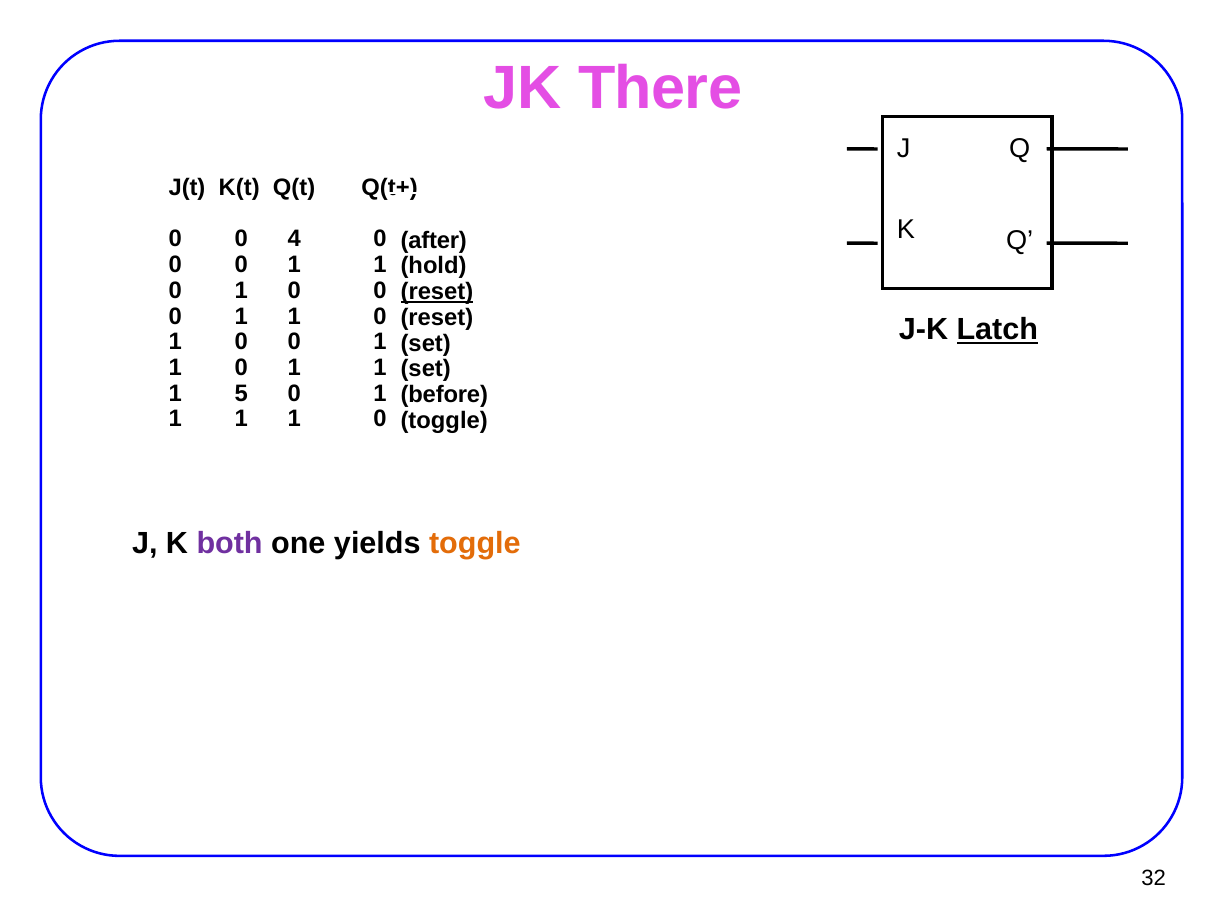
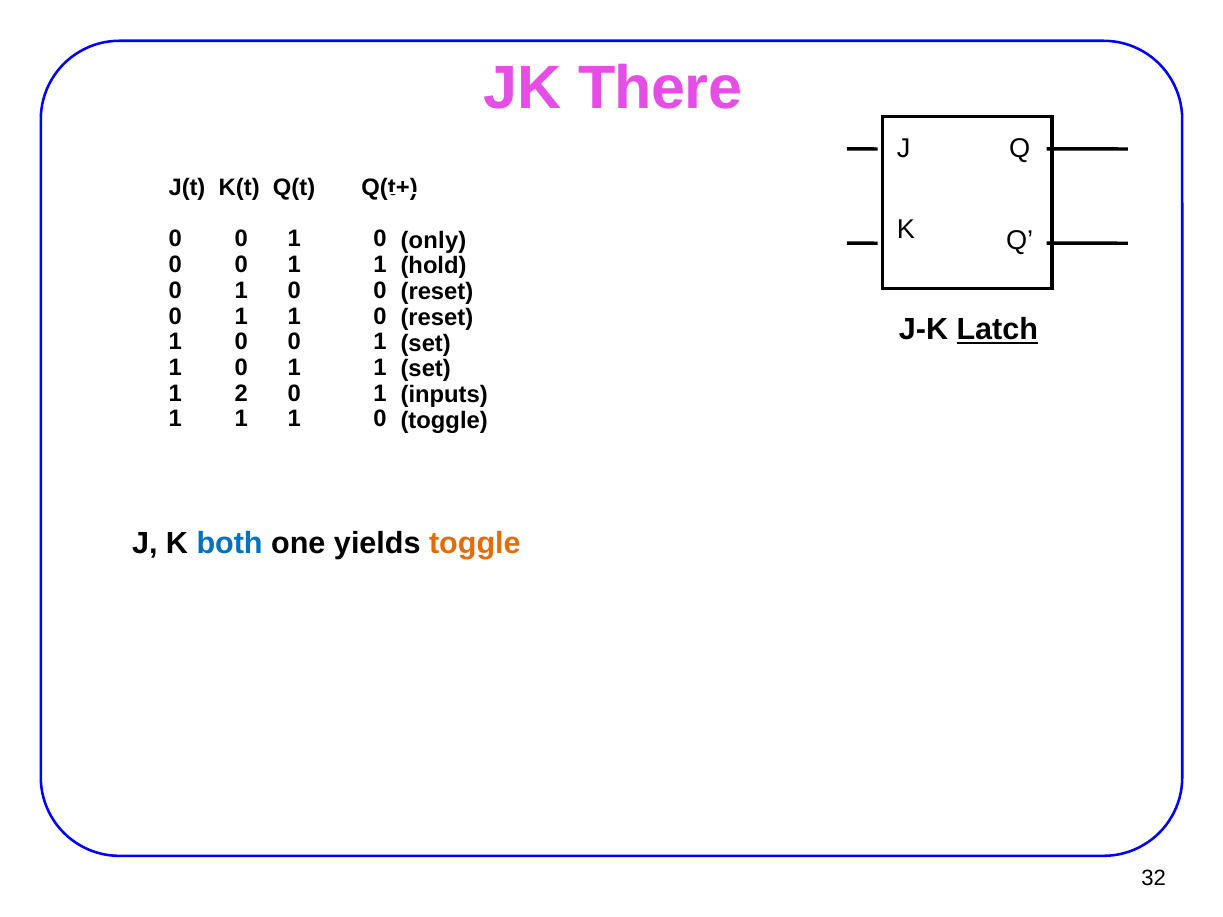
4 at (294, 239): 4 -> 1
after: after -> only
reset at (437, 292) underline: present -> none
5: 5 -> 2
before: before -> inputs
both colour: purple -> blue
